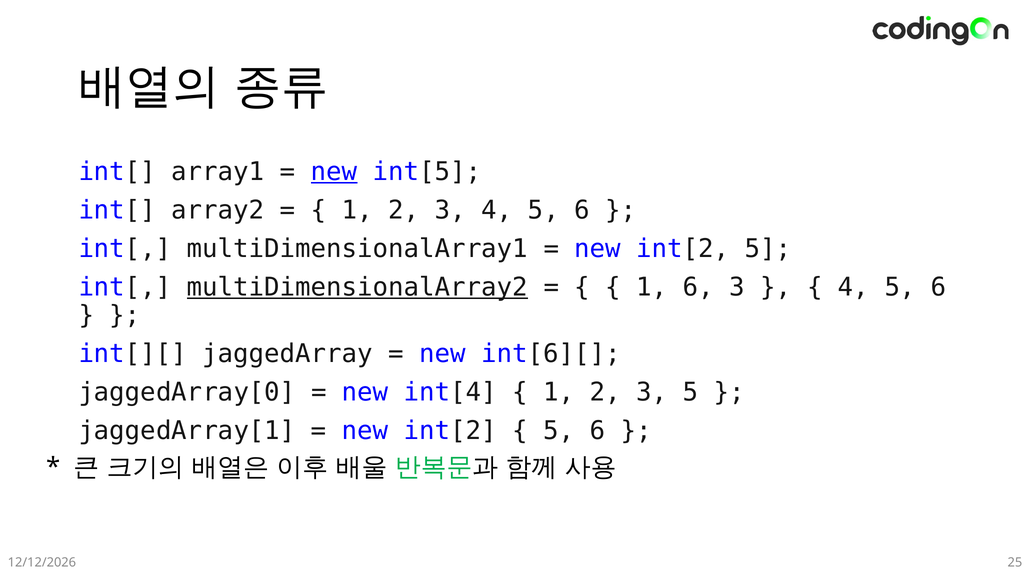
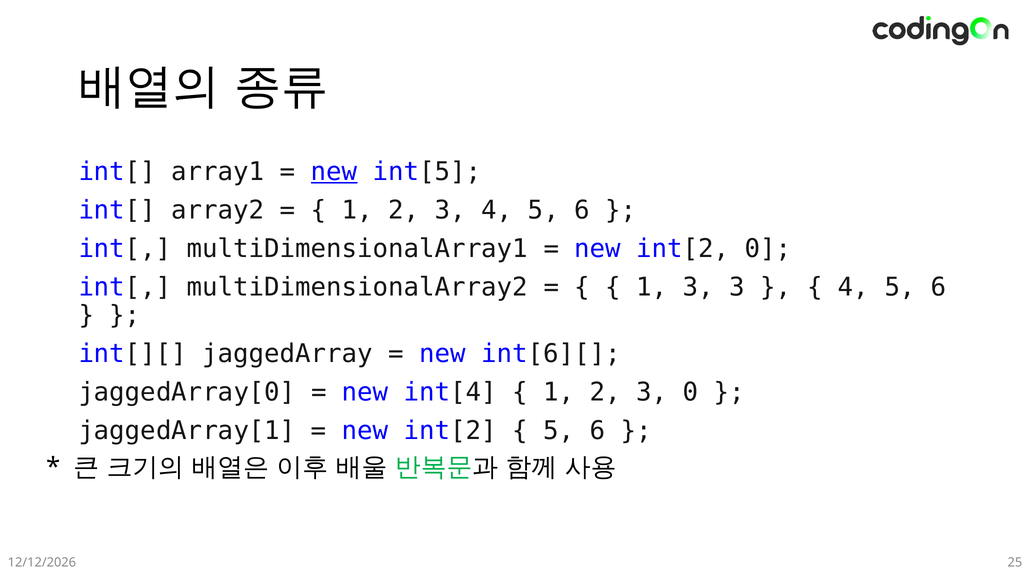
int[2 5: 5 -> 0
multiDimensionalArray2 underline: present -> none
1 6: 6 -> 3
3 5: 5 -> 0
